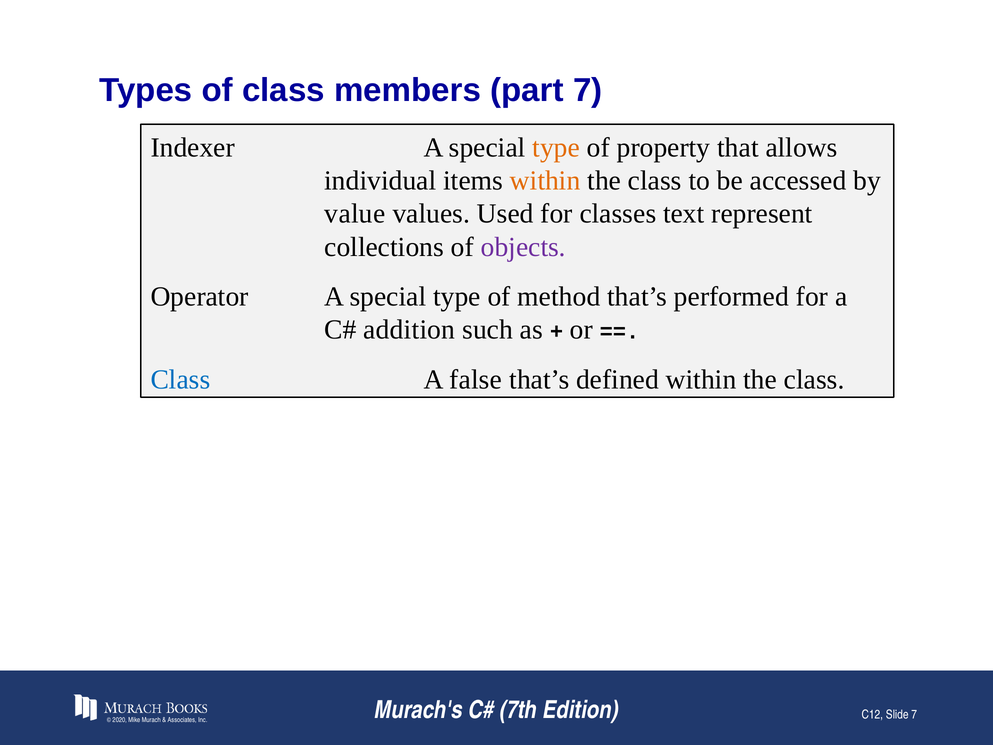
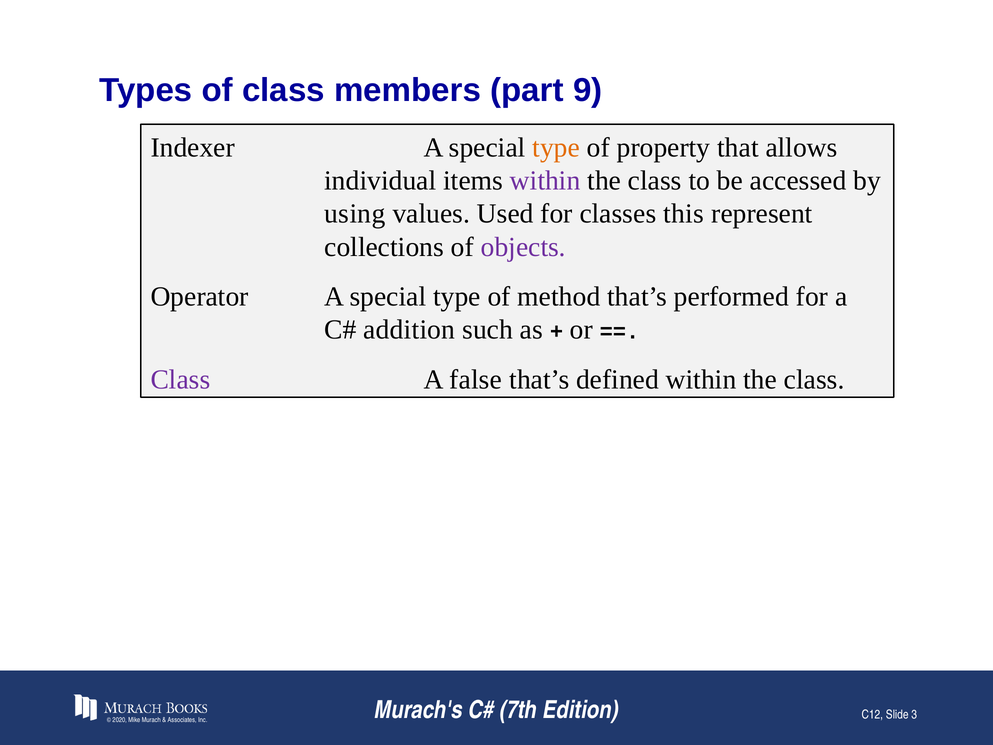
part 7: 7 -> 9
within at (545, 181) colour: orange -> purple
value: value -> using
text: text -> this
Class at (180, 379) colour: blue -> purple
Slide 7: 7 -> 3
